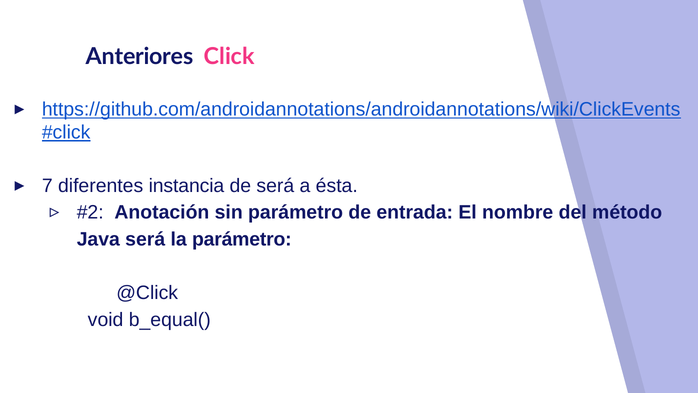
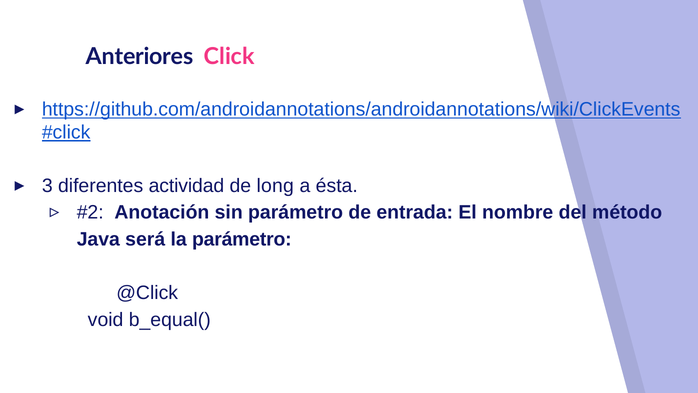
7: 7 -> 3
instancia: instancia -> actividad
de será: será -> long
